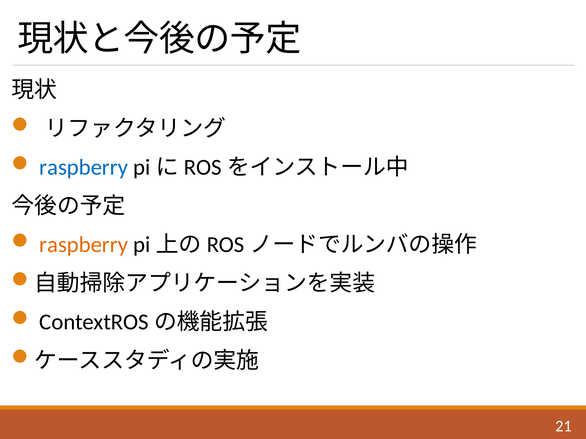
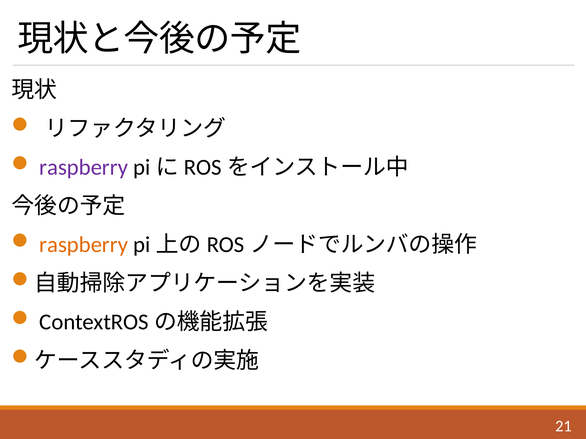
raspberry at (84, 168) colour: blue -> purple
